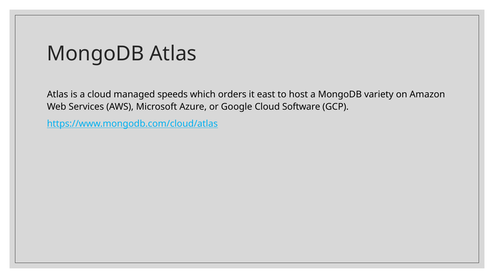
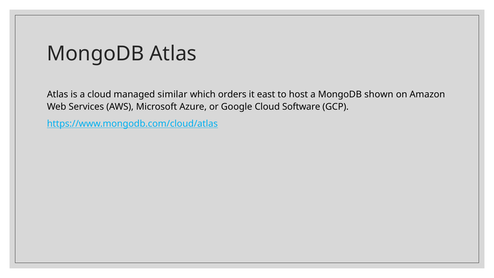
speeds: speeds -> similar
variety: variety -> shown
